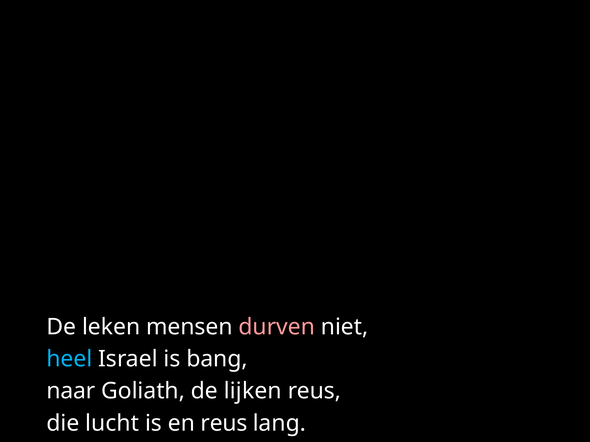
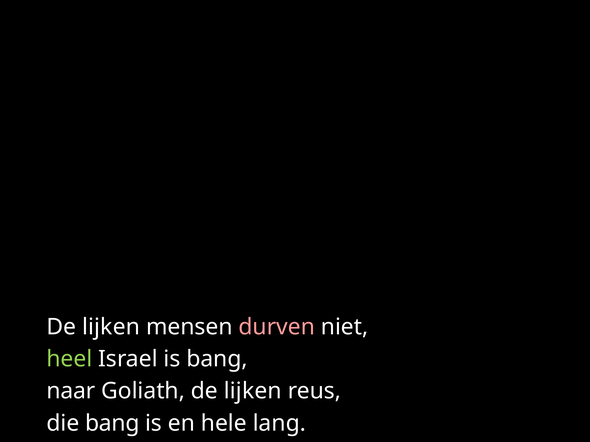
leken at (111, 327): leken -> lijken
heel colour: light blue -> light green
die lucht: lucht -> bang
en reus: reus -> hele
